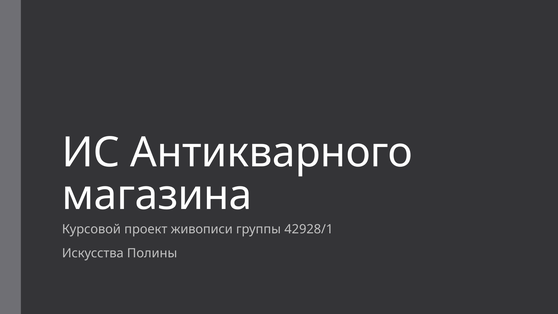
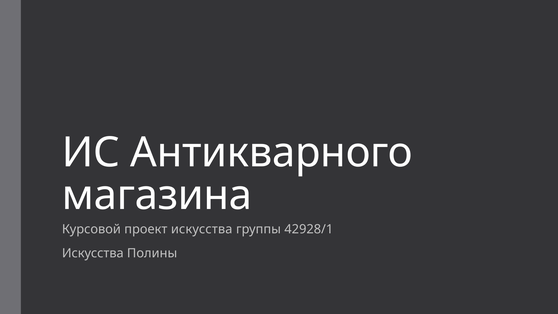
проект живописи: живописи -> искусства
